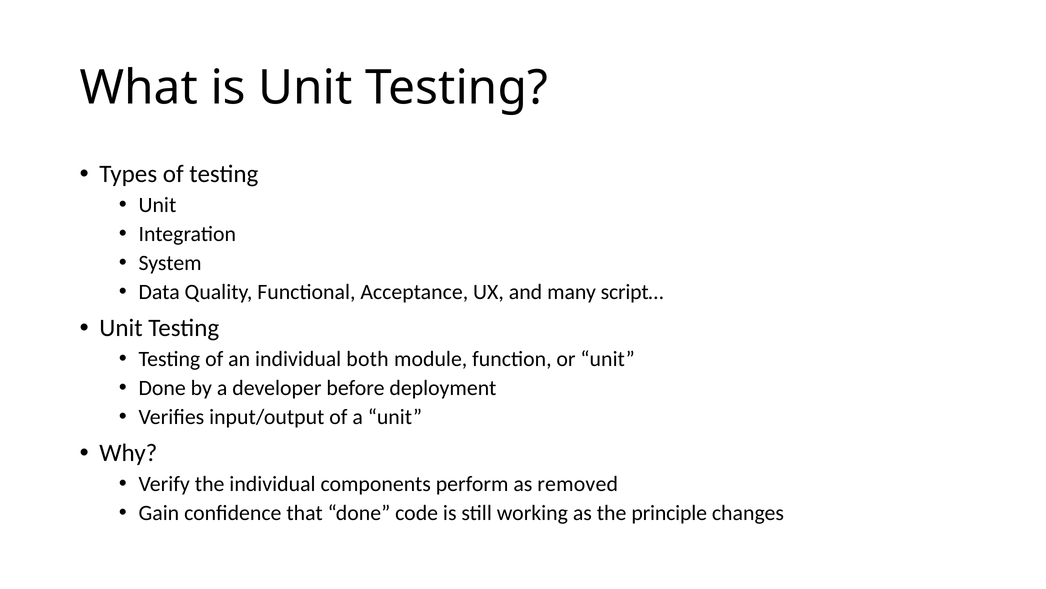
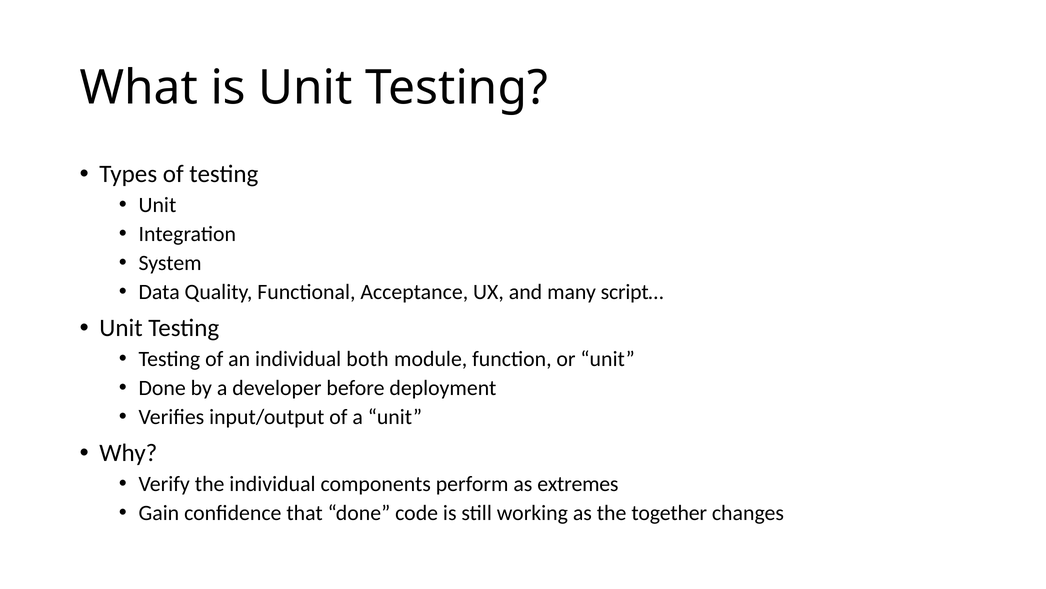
removed: removed -> extremes
principle: principle -> together
